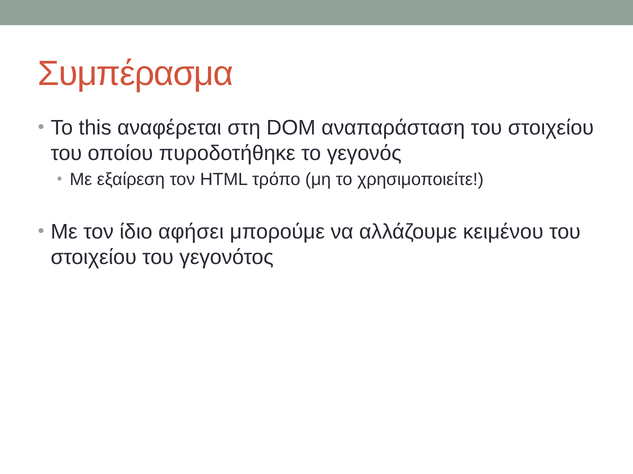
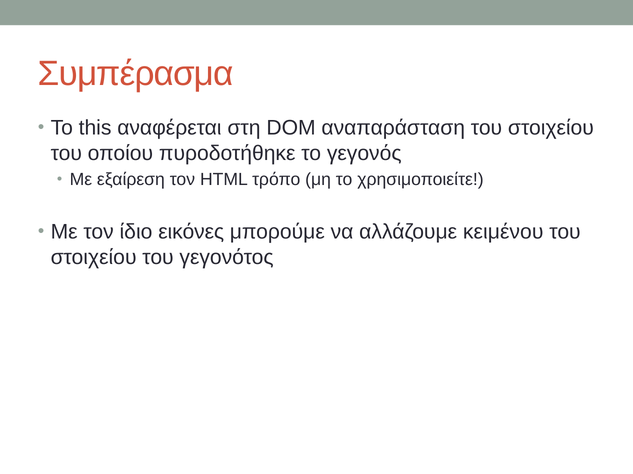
αφήσει: αφήσει -> εικόνες
